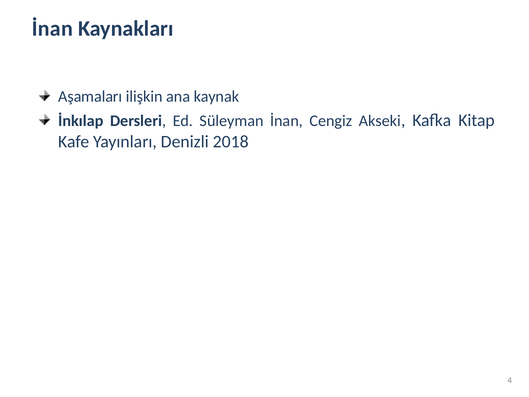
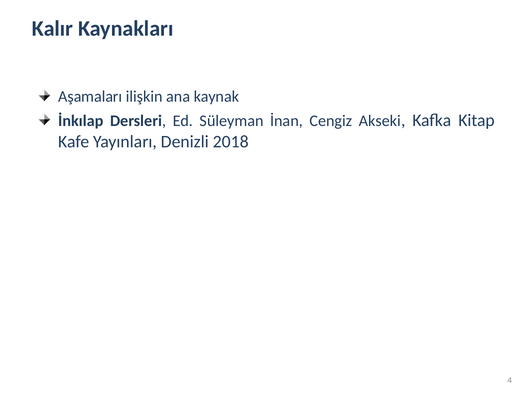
İnan at (52, 29): İnan -> Kalır
